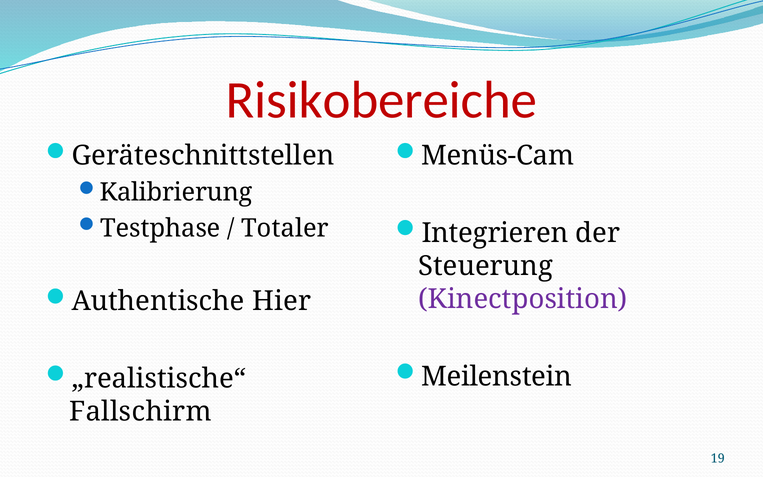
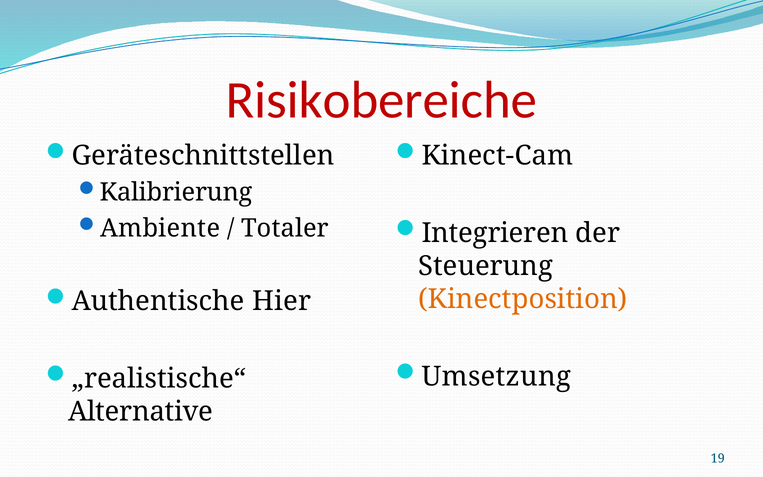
Menüs-Cam: Menüs-Cam -> Kinect-Cam
Testphase: Testphase -> Ambiente
Kinectposition colour: purple -> orange
Meilenstein: Meilenstein -> Umsetzung
Fallschirm: Fallschirm -> Alternative
